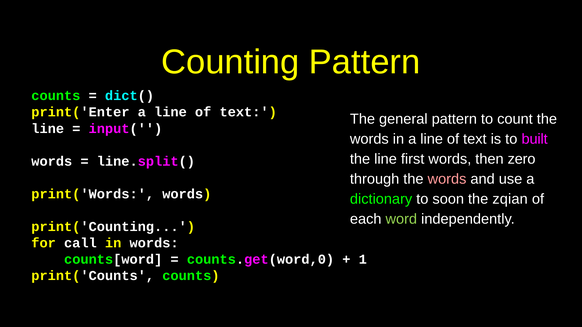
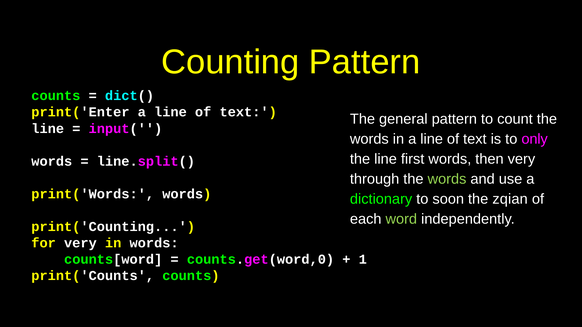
built: built -> only
then zero: zero -> very
words at (447, 179) colour: pink -> light green
for call: call -> very
